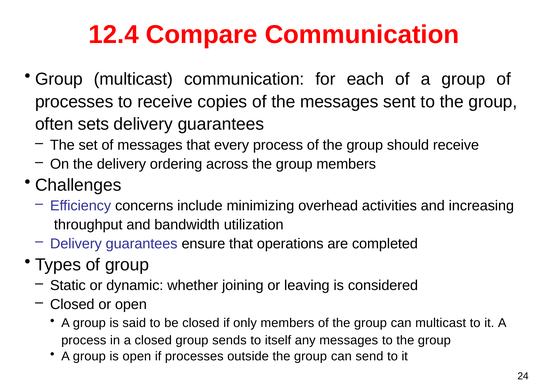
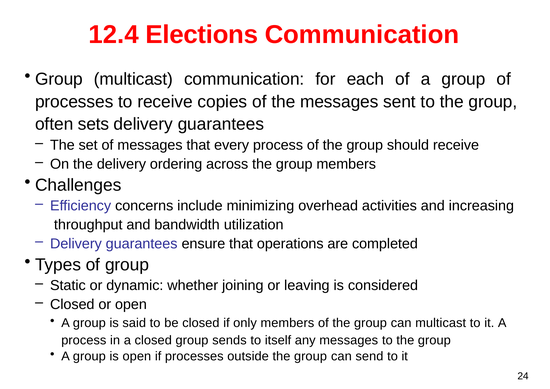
Compare: Compare -> Elections
